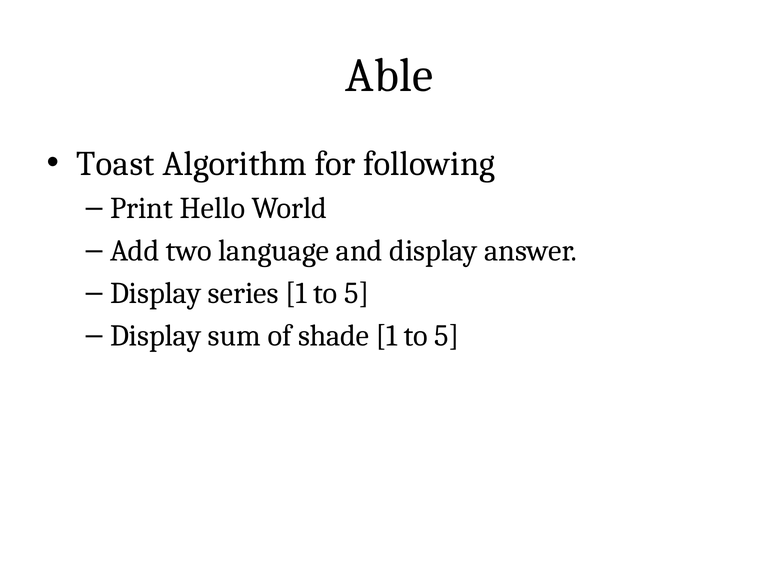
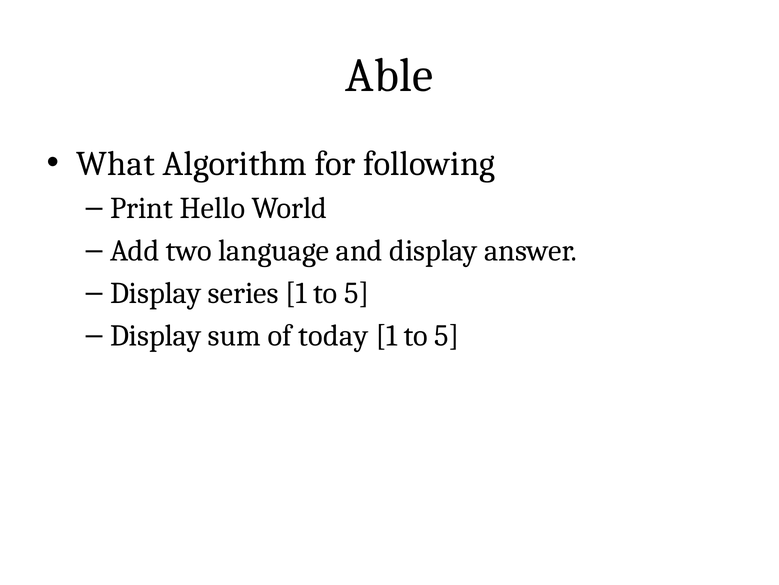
Toast: Toast -> What
shade: shade -> today
